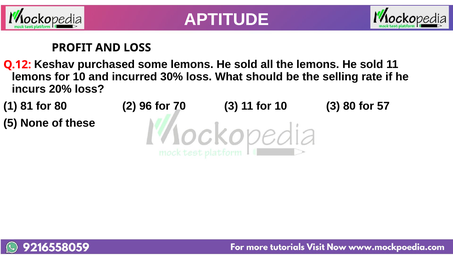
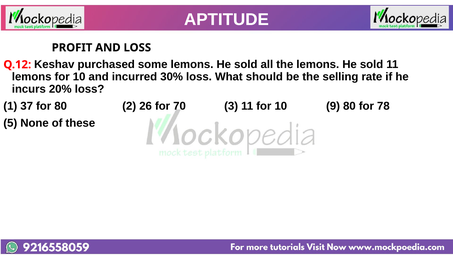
81: 81 -> 37
96: 96 -> 26
10 3: 3 -> 9
57: 57 -> 78
